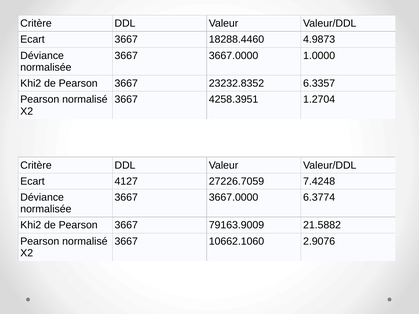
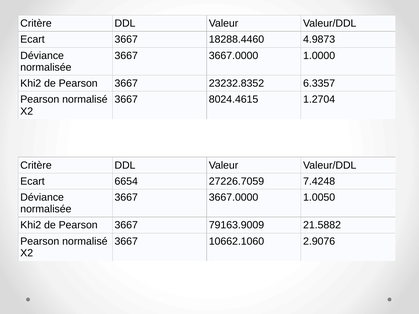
4258.3951: 4258.3951 -> 8024.4615
4127: 4127 -> 6654
6.3774: 6.3774 -> 1.0050
